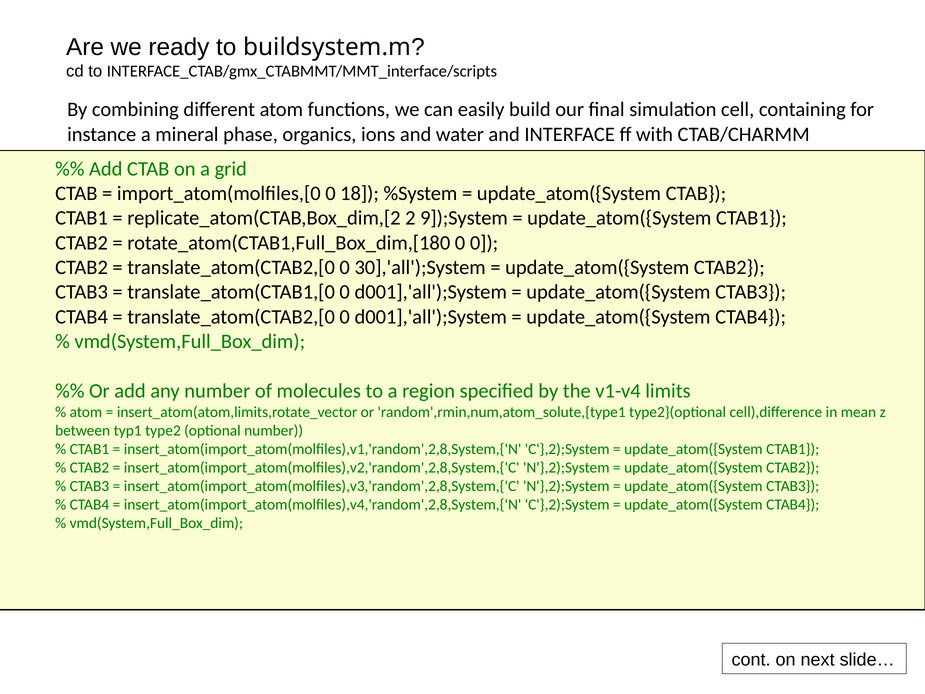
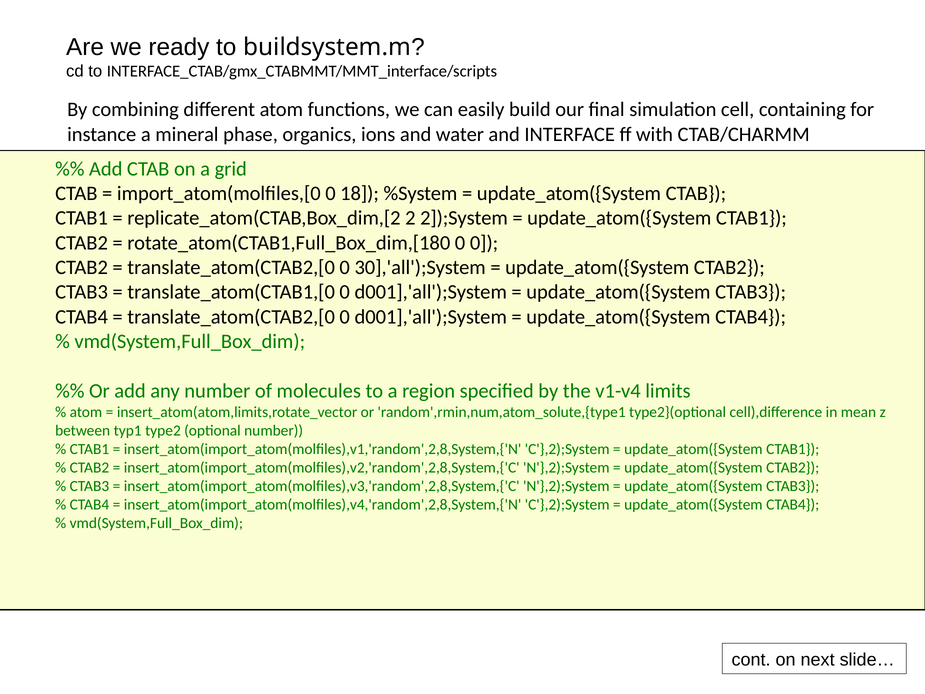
9]);System: 9]);System -> 2]);System
